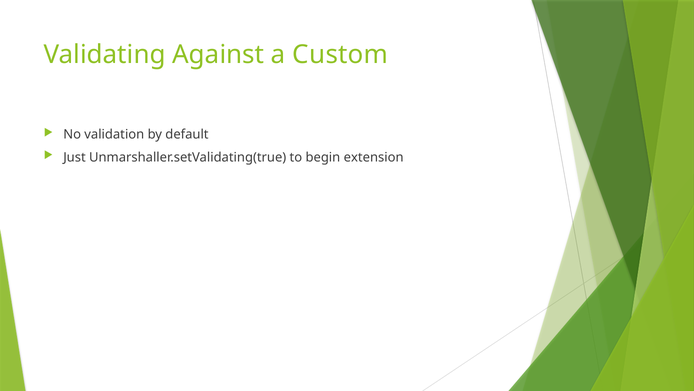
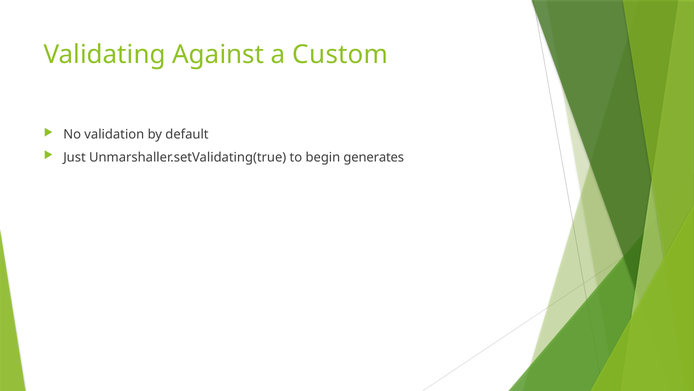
extension: extension -> generates
